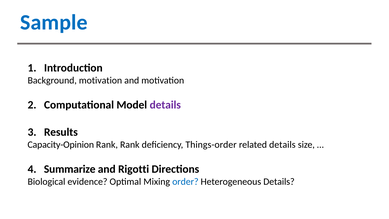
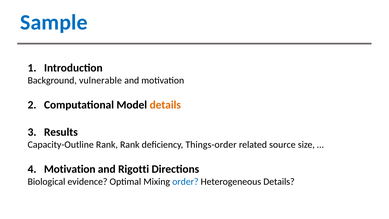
Background motivation: motivation -> vulnerable
details at (165, 105) colour: purple -> orange
Capacity-Opinion: Capacity-Opinion -> Capacity-Outline
related details: details -> source
Summarize at (70, 169): Summarize -> Motivation
